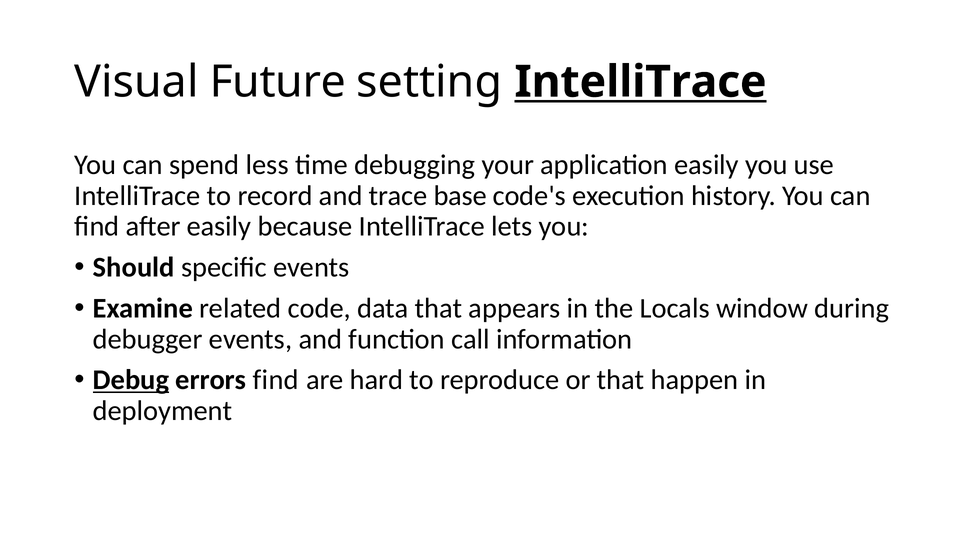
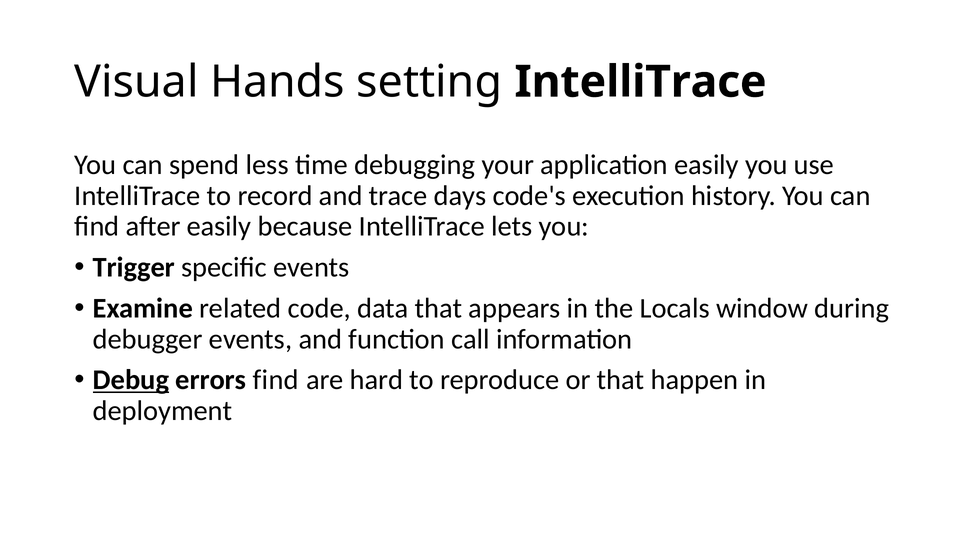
Future: Future -> Hands
IntelliTrace at (641, 82) underline: present -> none
base: base -> days
Should: Should -> Trigger
